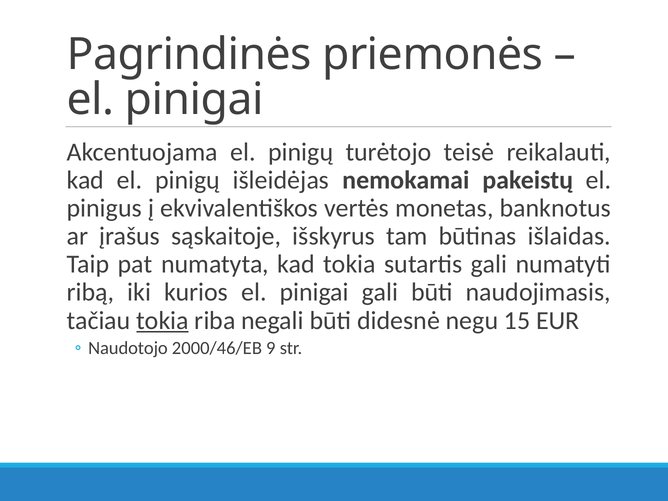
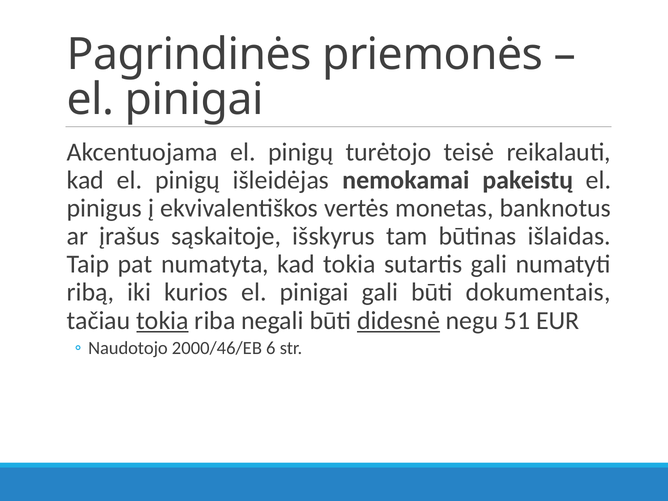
naudojimasis: naudojimasis -> dokumentais
didesnė underline: none -> present
15: 15 -> 51
9: 9 -> 6
